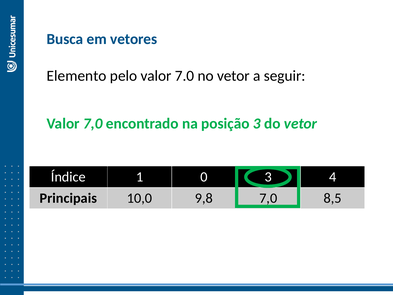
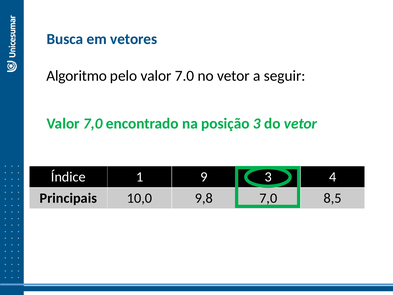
Elemento: Elemento -> Algoritmo
0: 0 -> 9
